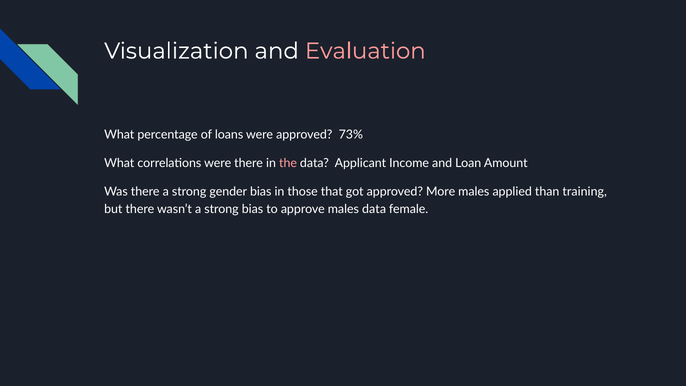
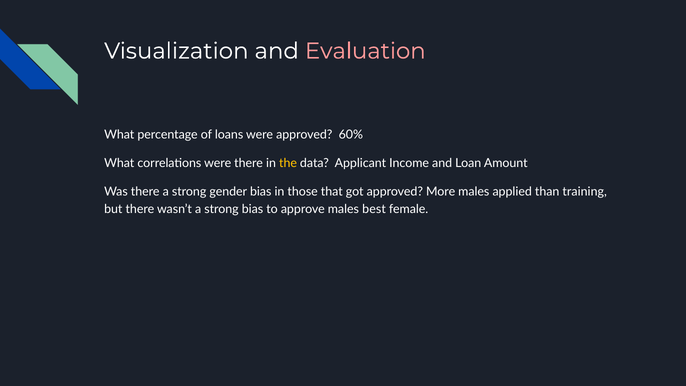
73%: 73% -> 60%
the colour: pink -> yellow
males data: data -> best
